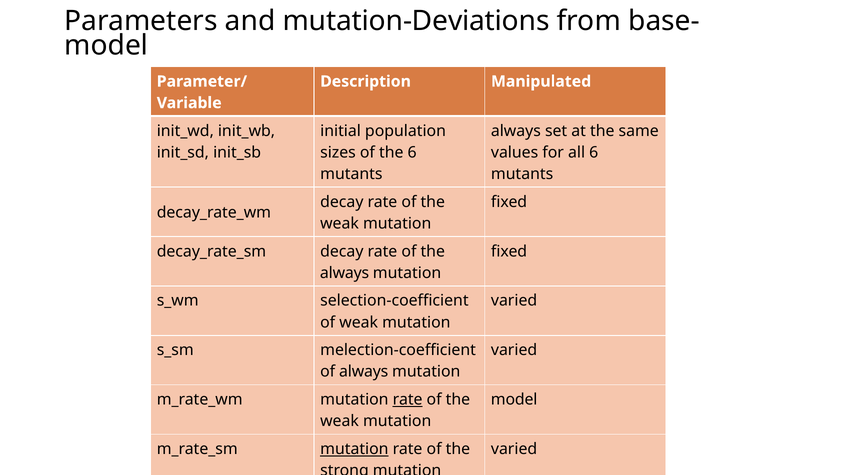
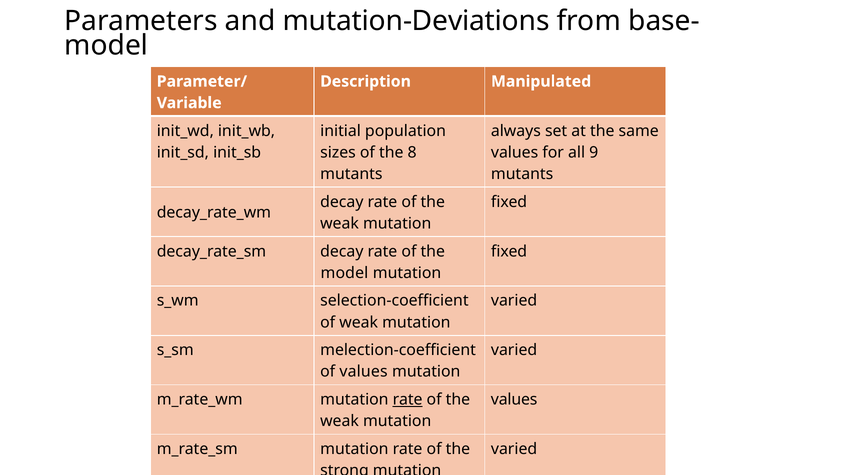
the 6: 6 -> 8
all 6: 6 -> 9
always at (345, 273): always -> model
of always: always -> values
model at (514, 400): model -> values
mutation at (354, 449) underline: present -> none
